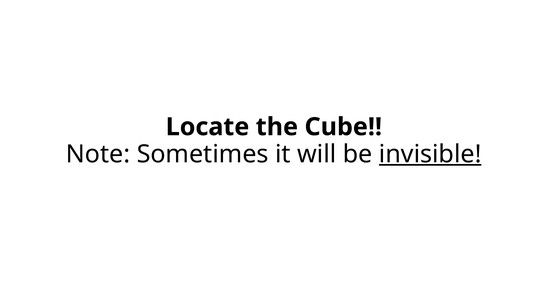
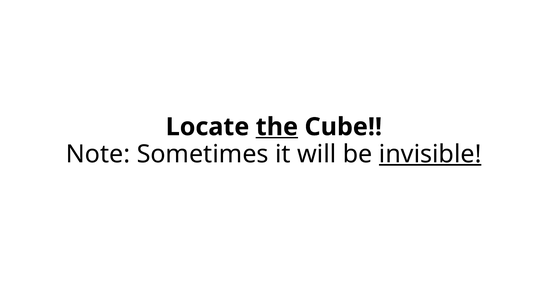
the underline: none -> present
